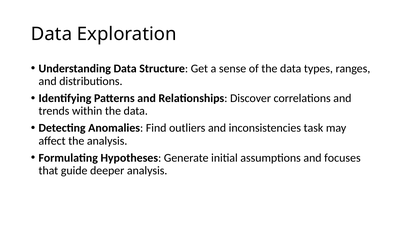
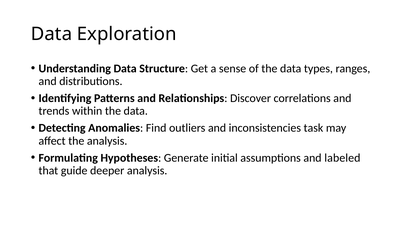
focuses: focuses -> labeled
